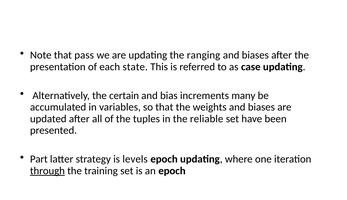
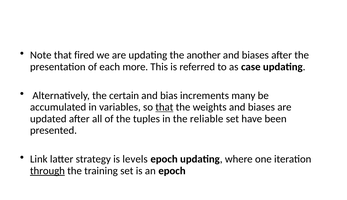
pass: pass -> fired
ranging: ranging -> another
state: state -> more
that at (164, 107) underline: none -> present
Part: Part -> Link
